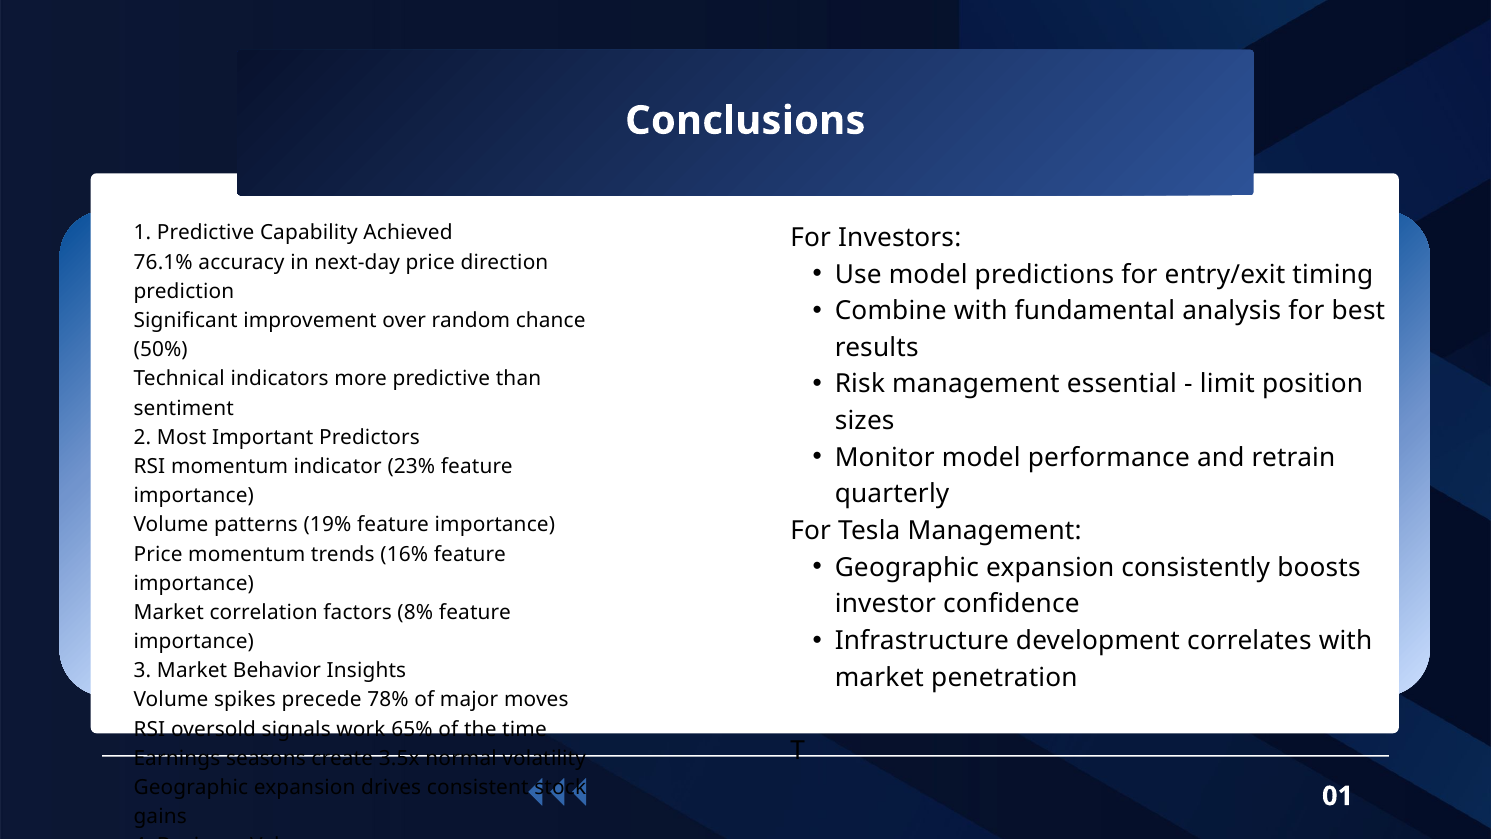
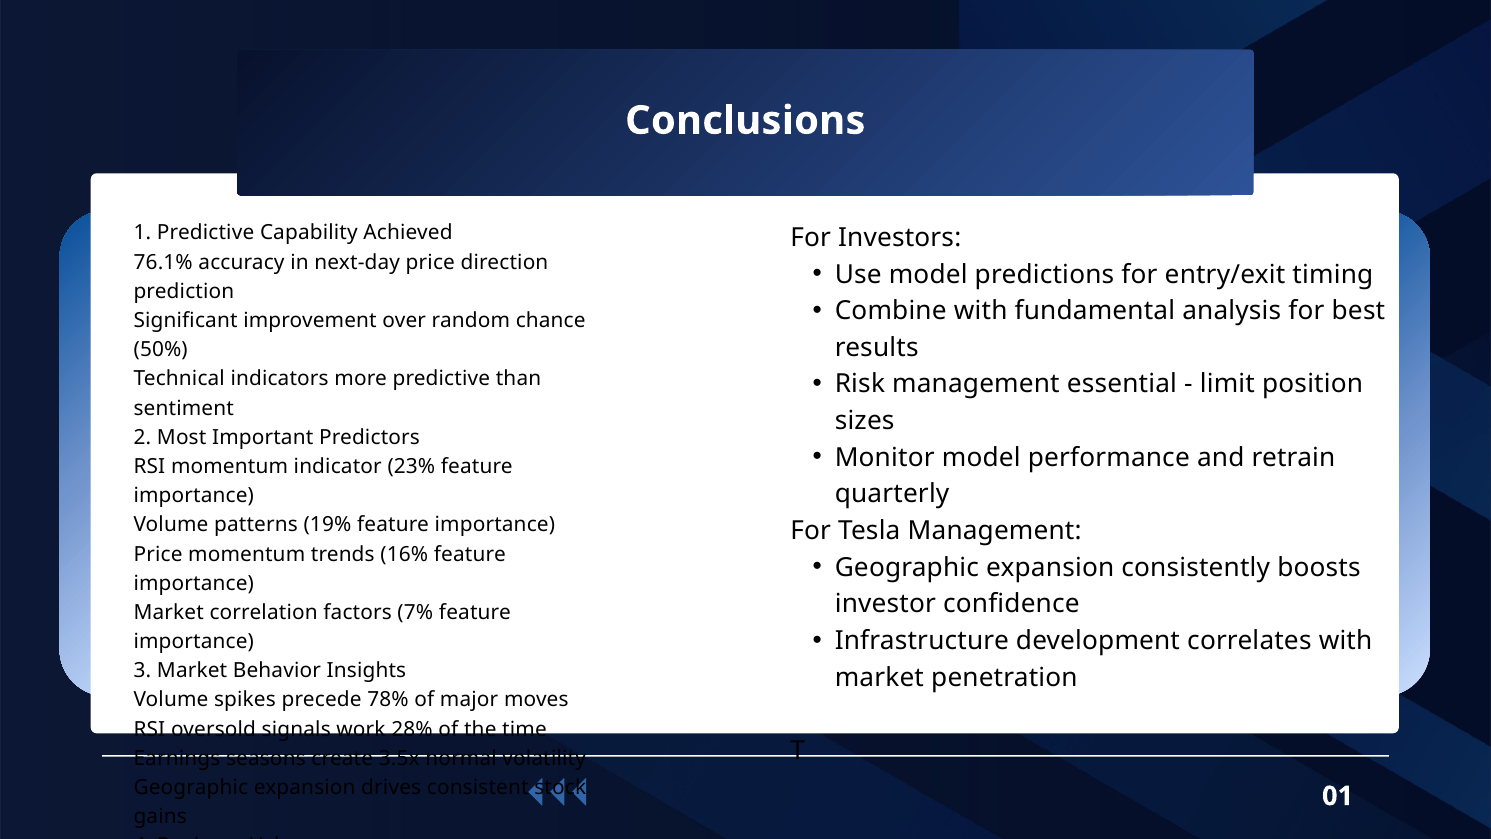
8%: 8% -> 7%
65%: 65% -> 28%
